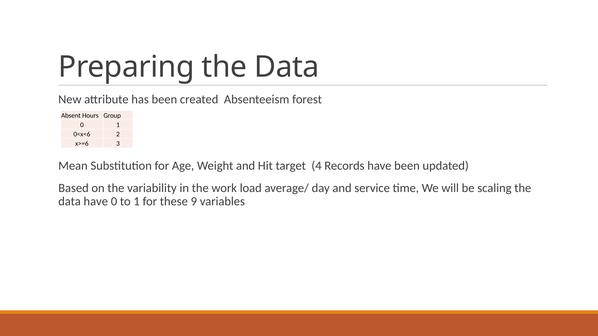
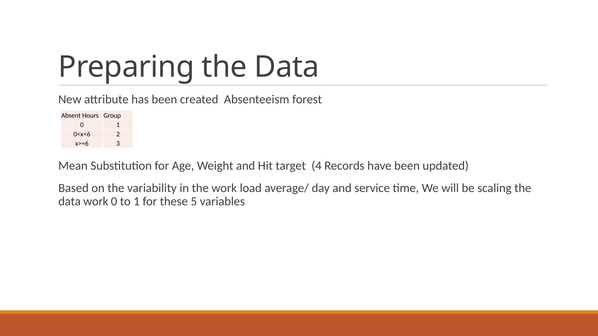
data have: have -> work
9: 9 -> 5
